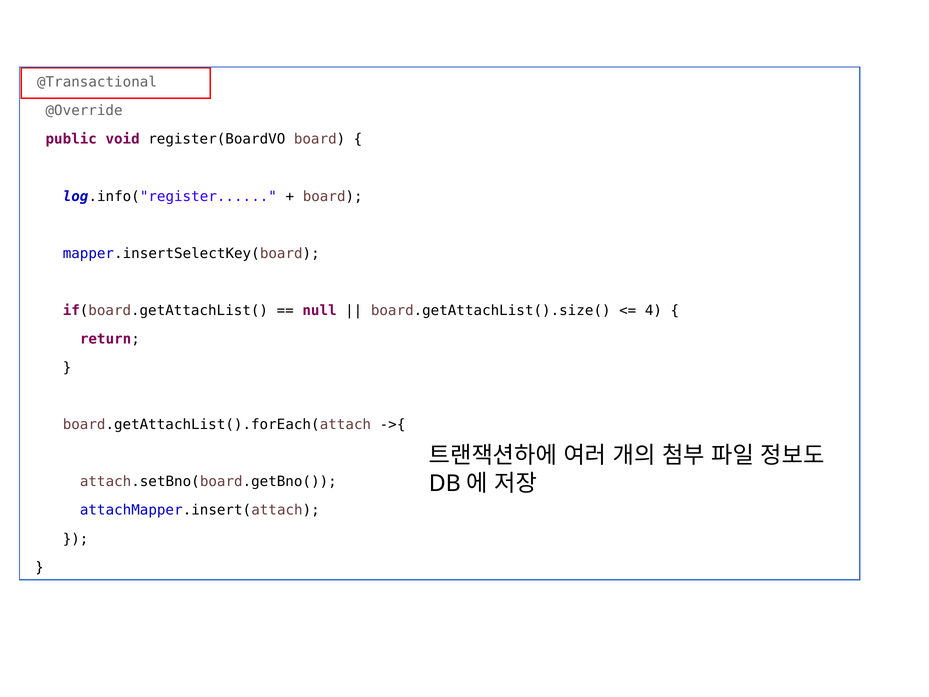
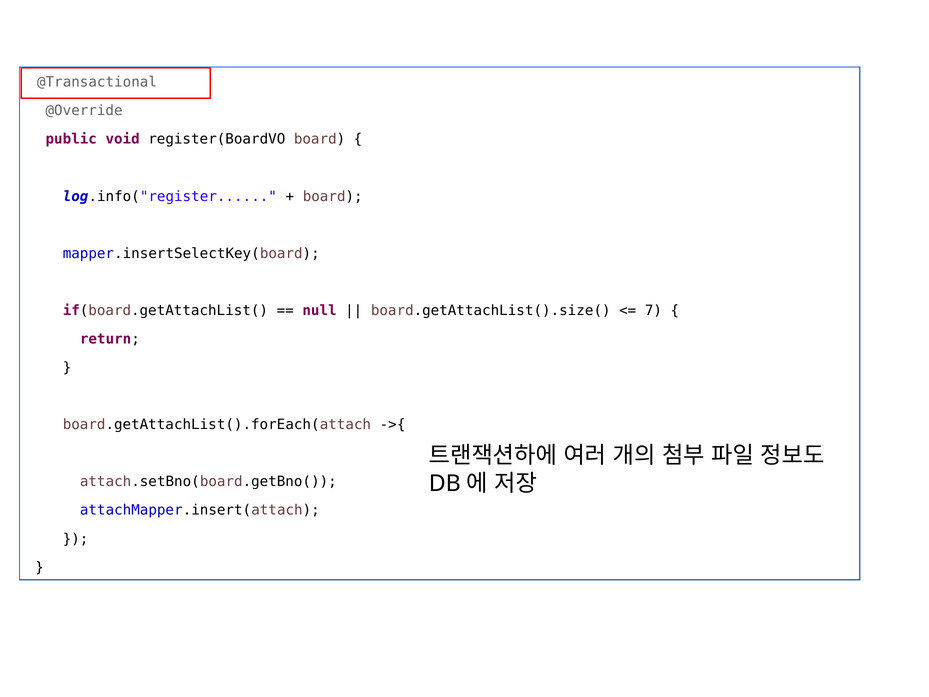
4: 4 -> 7
